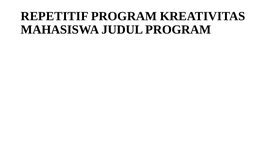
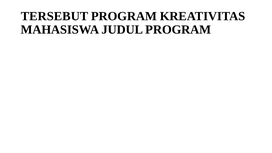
REPETITIF: REPETITIF -> TERSEBUT
